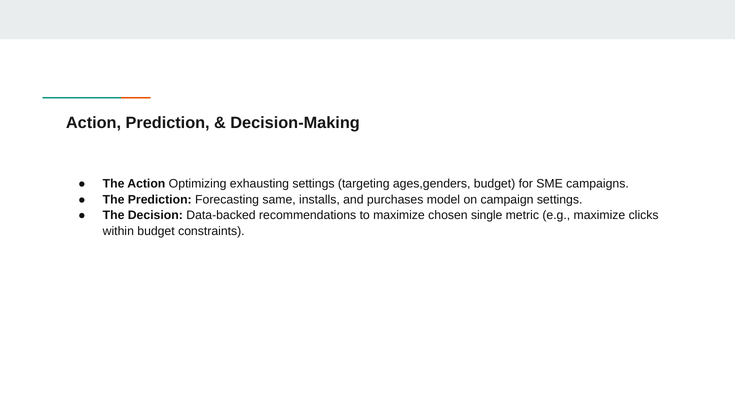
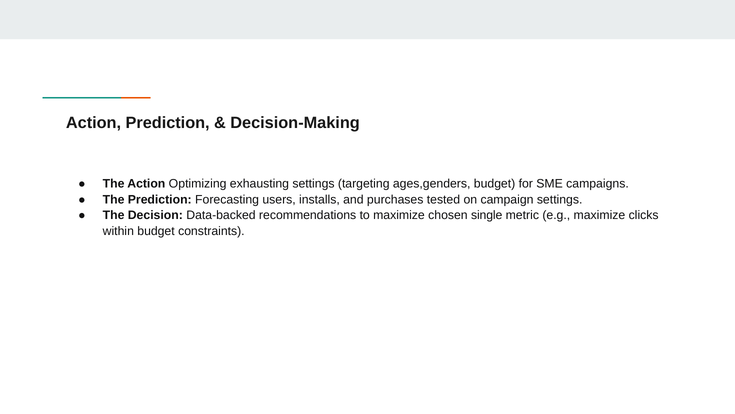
same: same -> users
model: model -> tested
